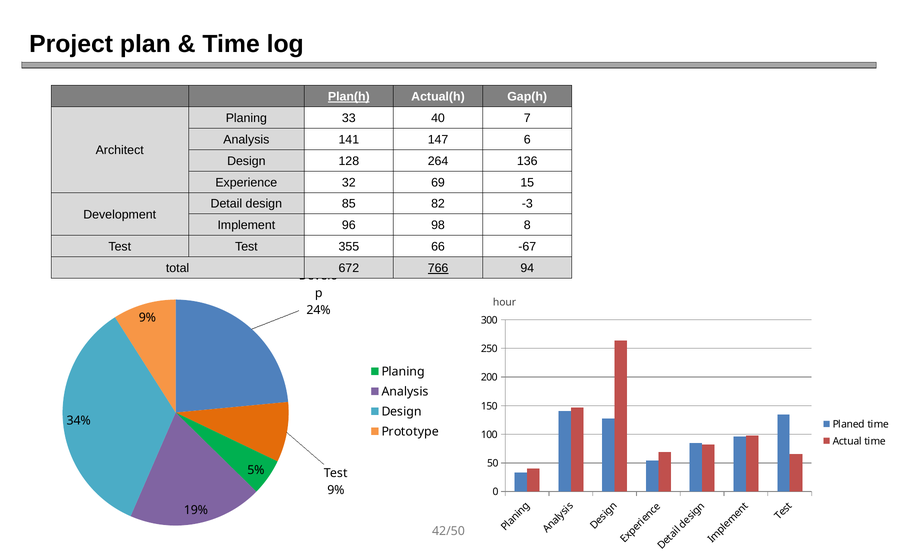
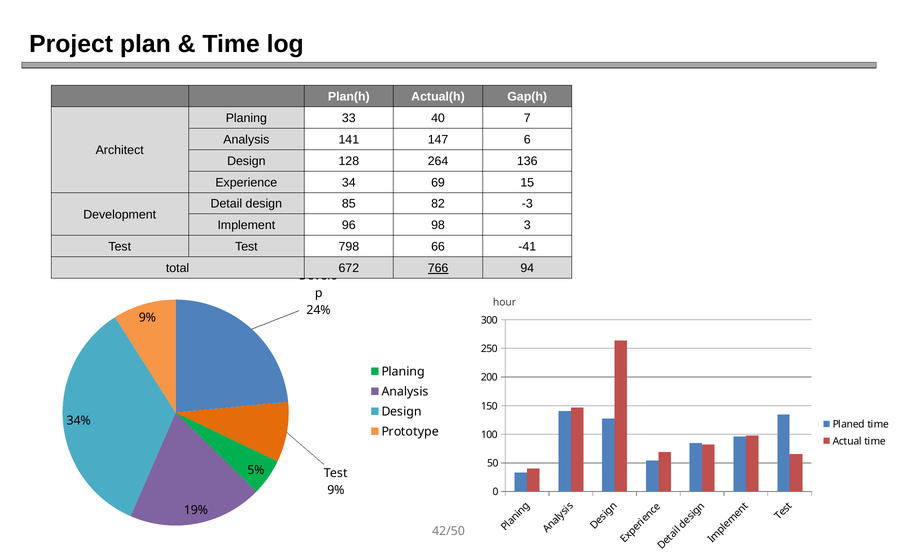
Plan(h underline: present -> none
32: 32 -> 34
8: 8 -> 3
355: 355 -> 798
-67: -67 -> -41
